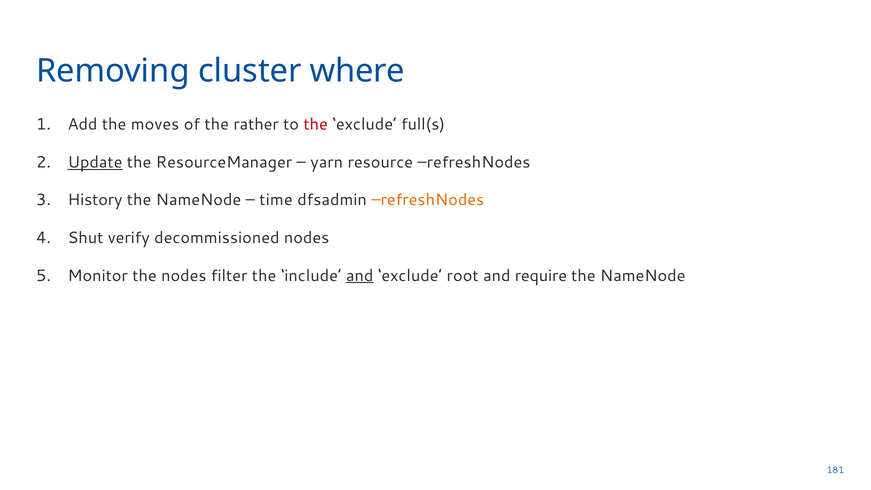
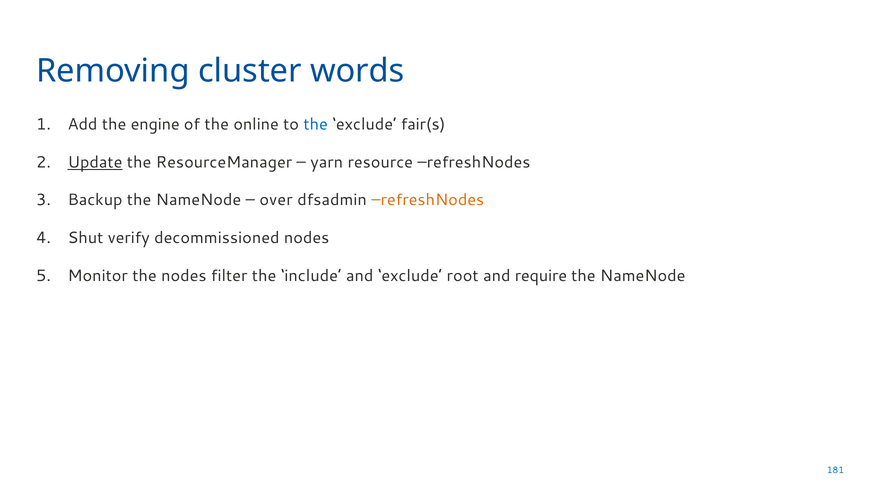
where: where -> words
moves: moves -> engine
rather: rather -> online
the at (316, 125) colour: red -> blue
full(s: full(s -> fair(s
History: History -> Backup
time: time -> over
and at (360, 276) underline: present -> none
